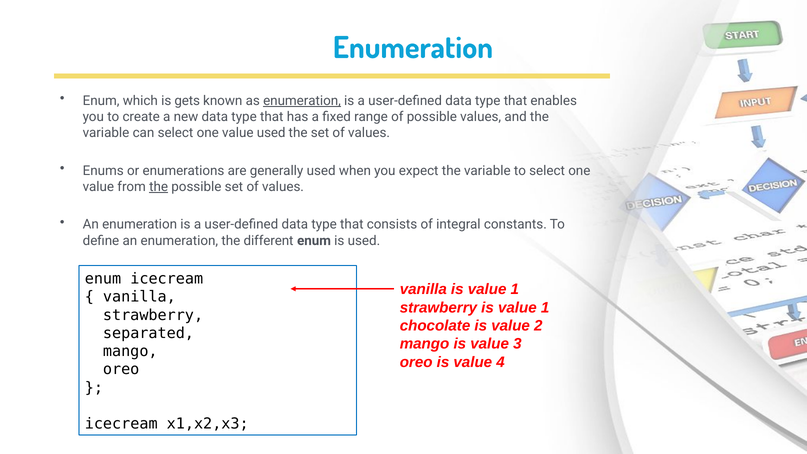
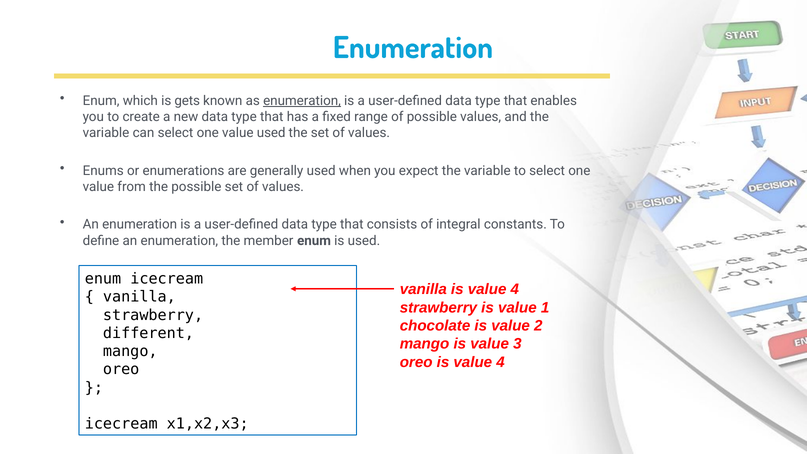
the at (159, 187) underline: present -> none
different: different -> member
vanilla is value 1: 1 -> 4
separated: separated -> different
